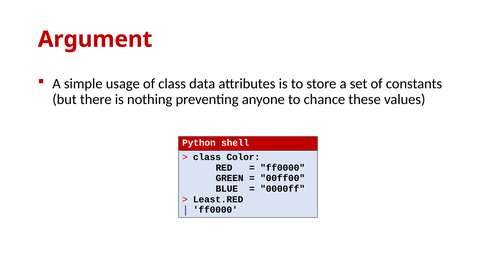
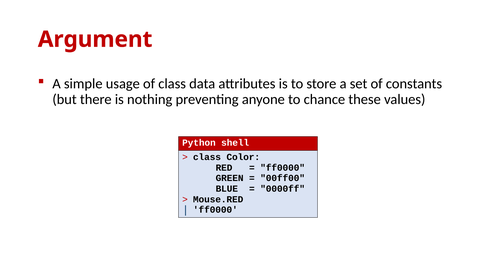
Least.RED: Least.RED -> Mouse.RED
